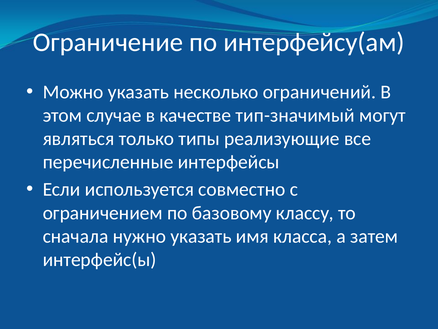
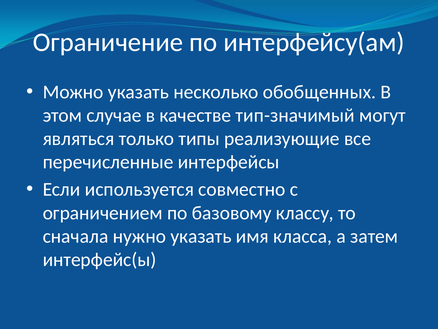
ограничений: ограничений -> обобщенных
